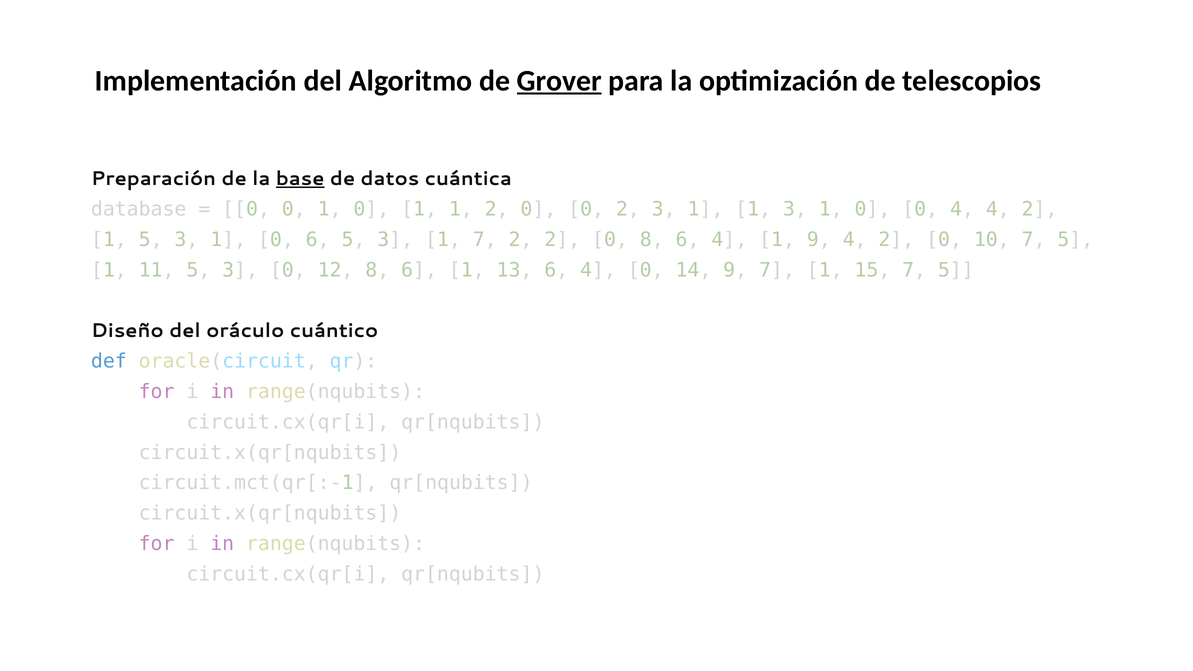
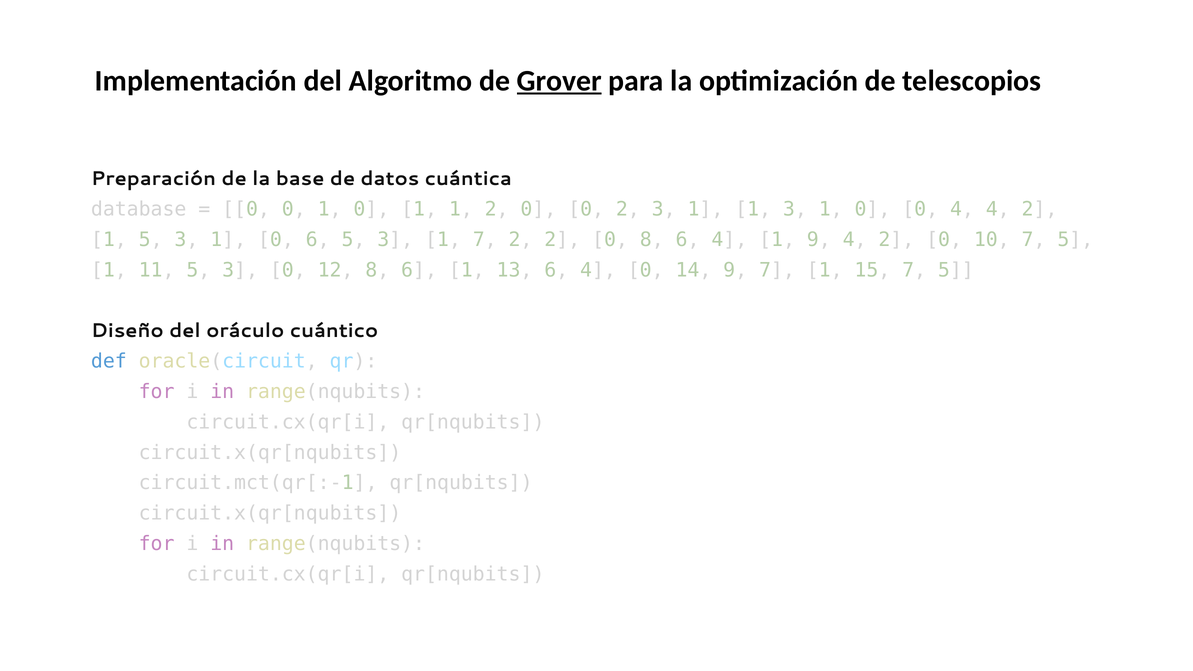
base underline: present -> none
